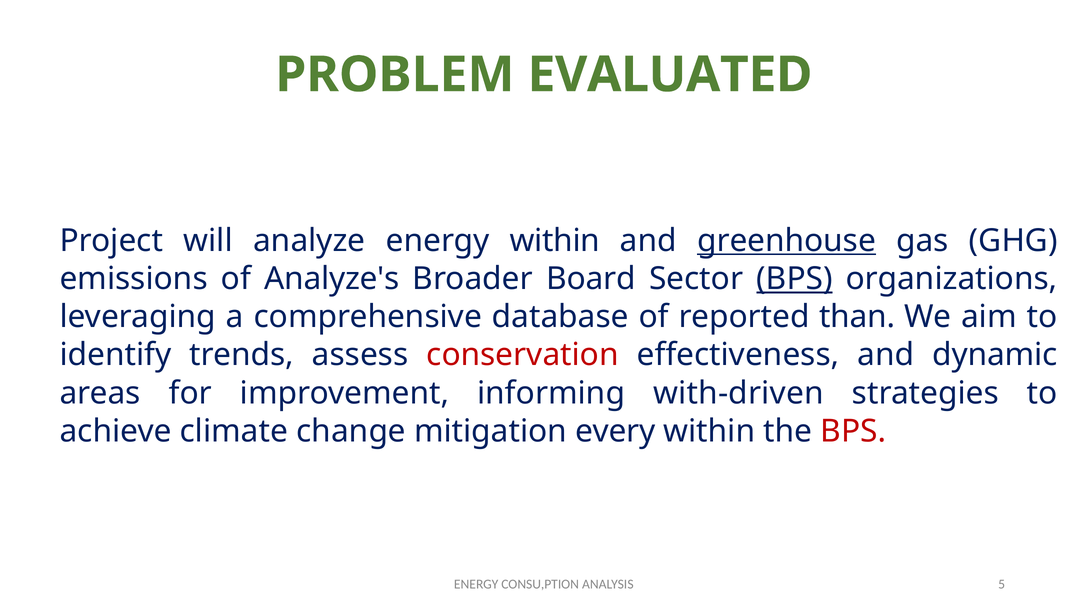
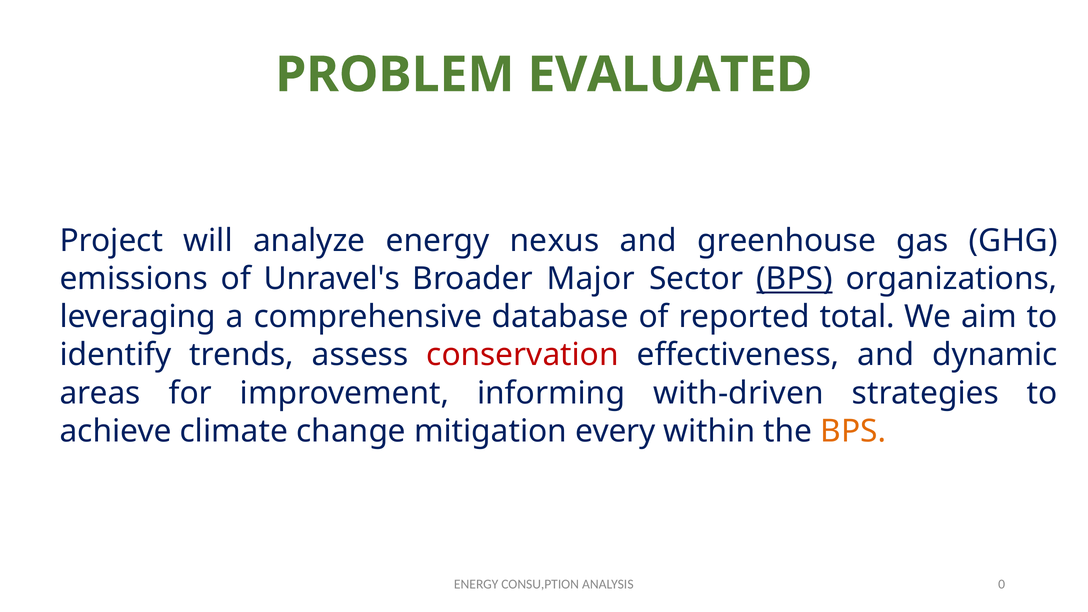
energy within: within -> nexus
greenhouse underline: present -> none
Analyze's: Analyze's -> Unravel's
Board: Board -> Major
than: than -> total
BPS at (853, 431) colour: red -> orange
5: 5 -> 0
